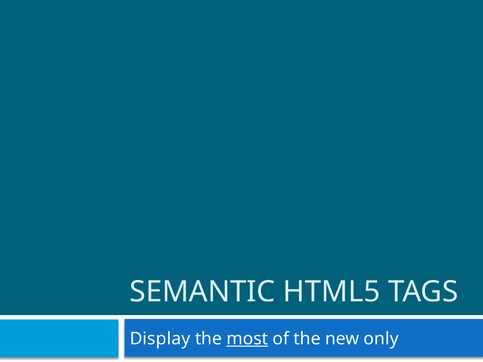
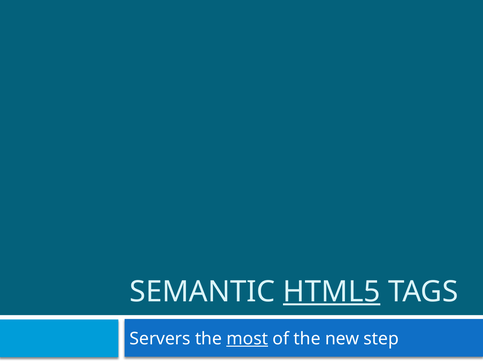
HTML5 underline: none -> present
Display: Display -> Servers
only: only -> step
